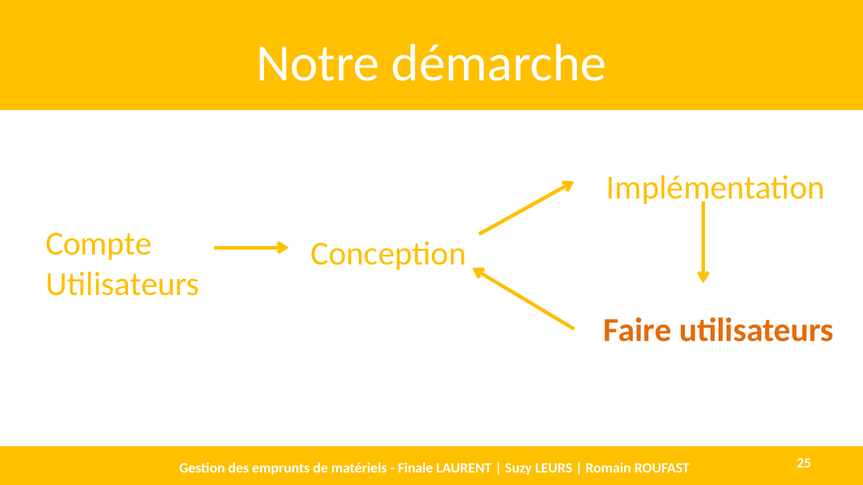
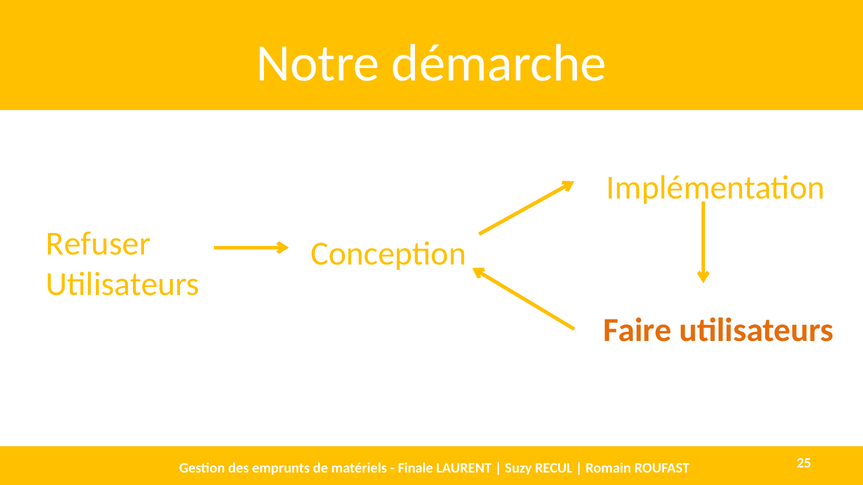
Compte: Compte -> Refuser
LEURS: LEURS -> RECUL
